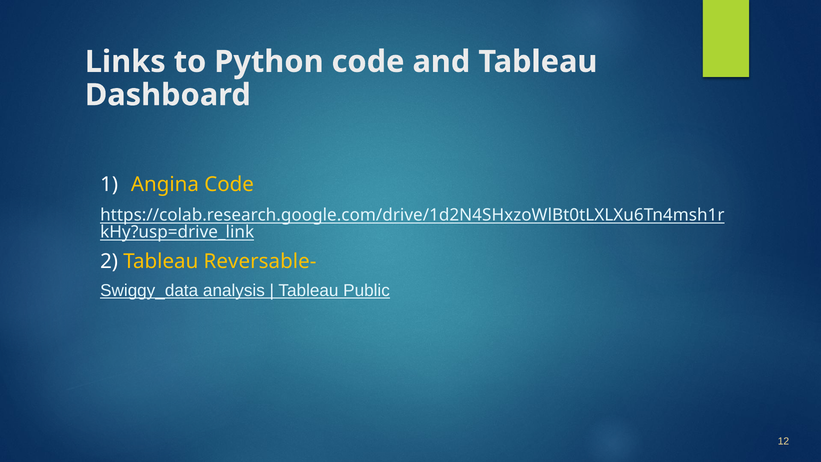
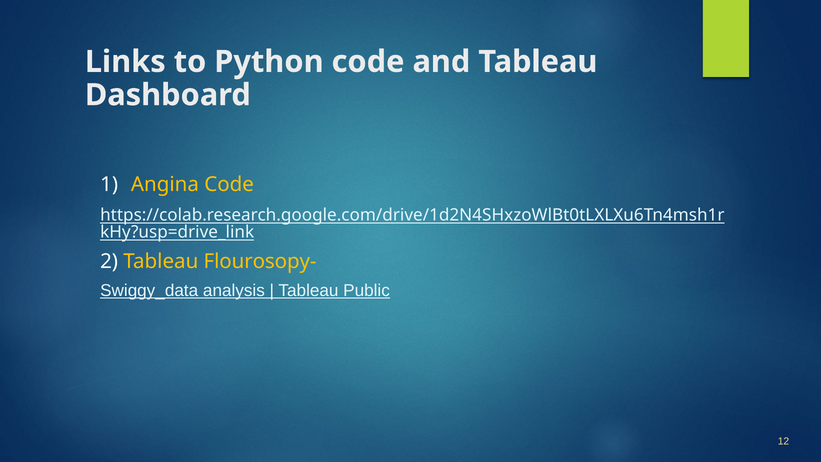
Reversable-: Reversable- -> Flourosopy-
